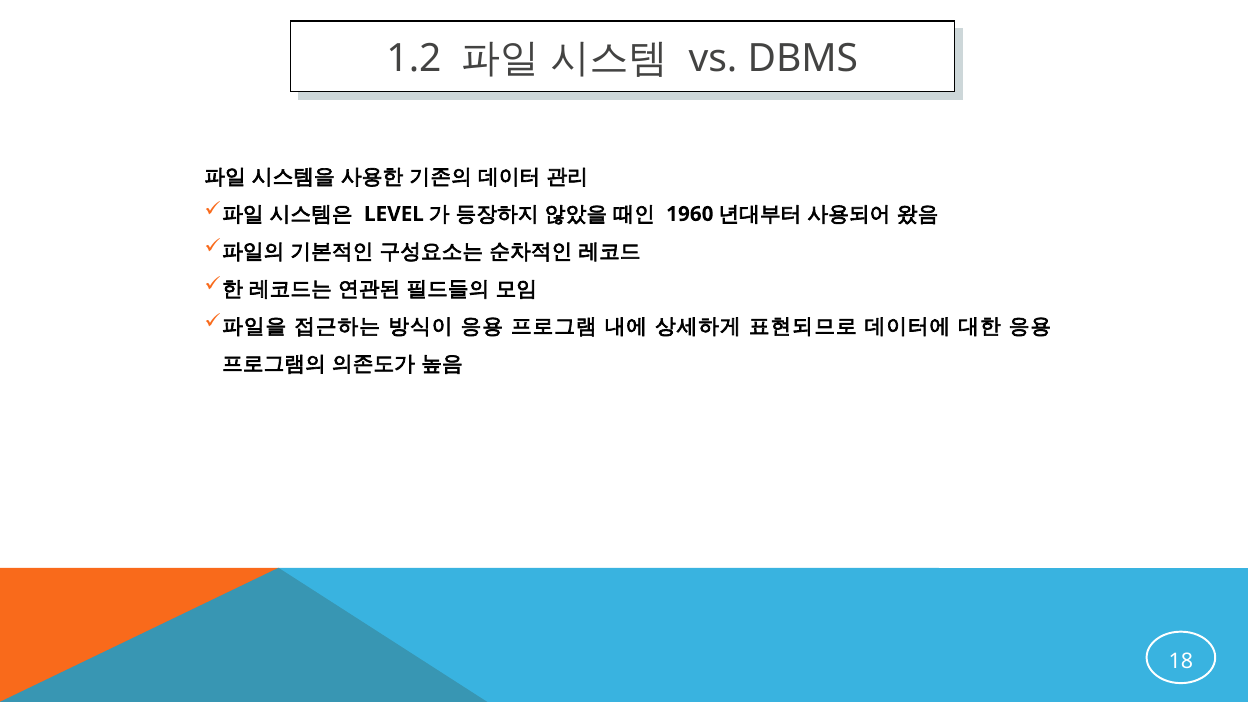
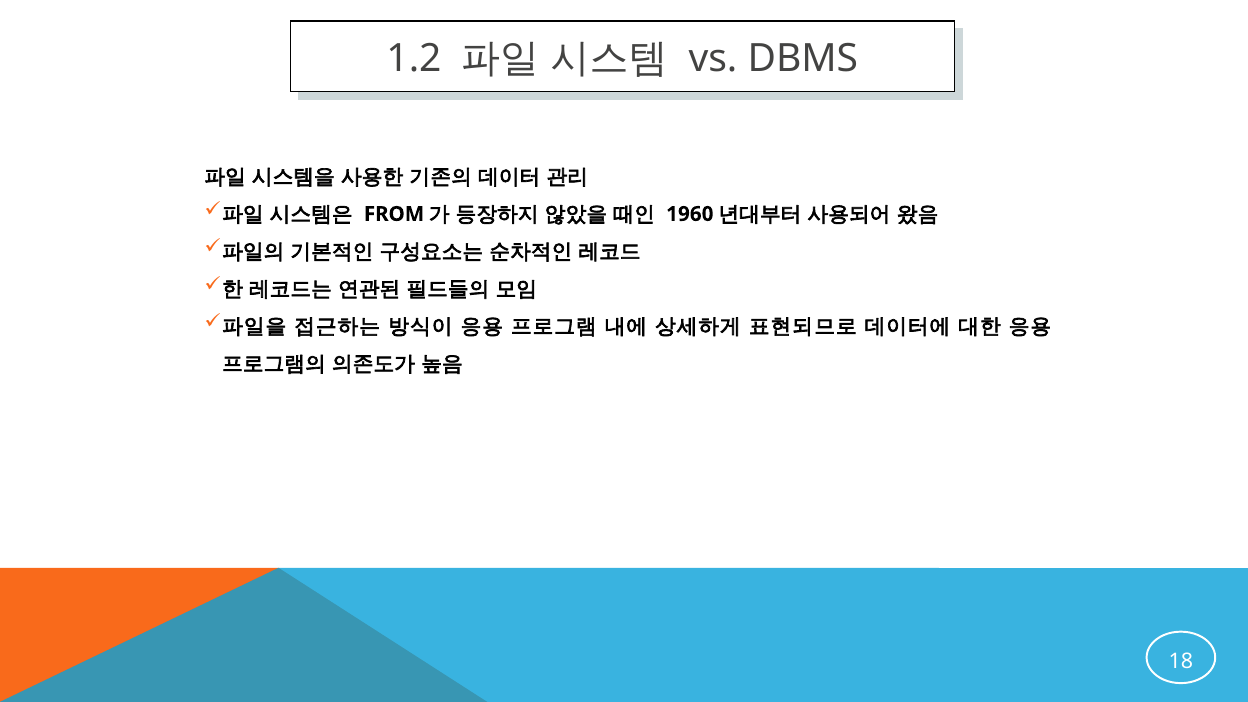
LEVEL: LEVEL -> FROM
